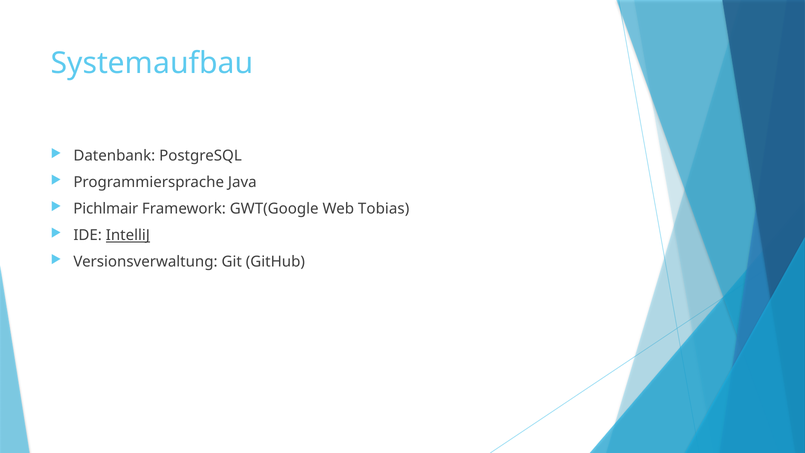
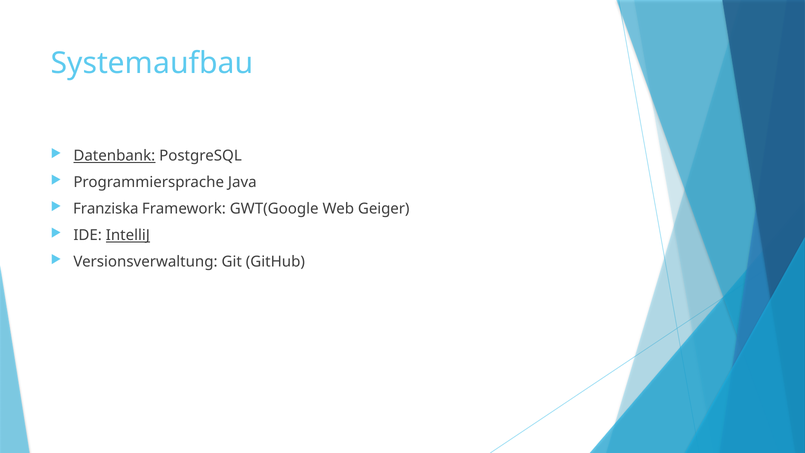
Datenbank underline: none -> present
Pichlmair: Pichlmair -> Franziska
Tobias: Tobias -> Geiger
